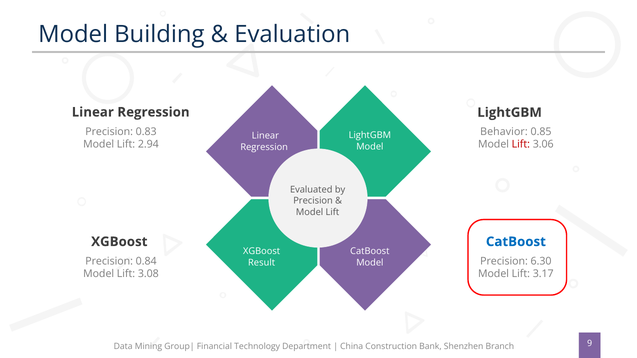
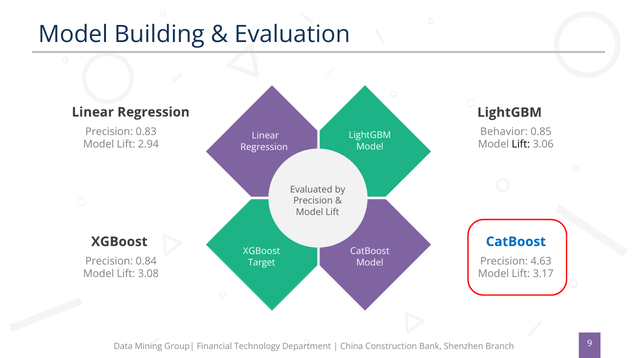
Lift at (521, 144) colour: red -> black
6.30: 6.30 -> 4.63
Result: Result -> Target
